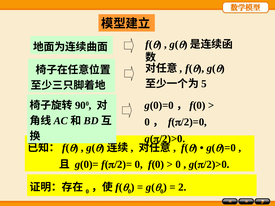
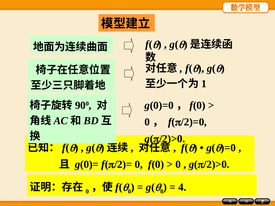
5: 5 -> 1
2: 2 -> 4
